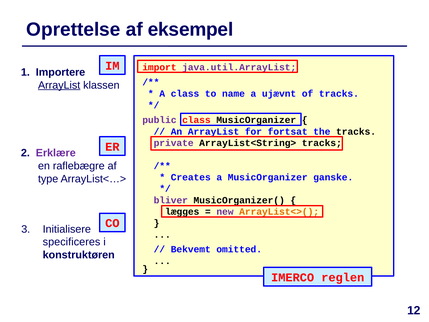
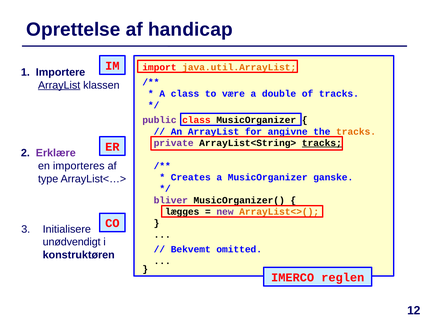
eksempel: eksempel -> handicap
java.util.ArrayList colour: purple -> orange
name: name -> være
ujævnt: ujævnt -> double
fortsat: fortsat -> angivne
tracks at (356, 131) colour: black -> orange
tracks at (322, 143) underline: none -> present
raflebægre: raflebægre -> importeres
specificeres: specificeres -> unødvendigt
